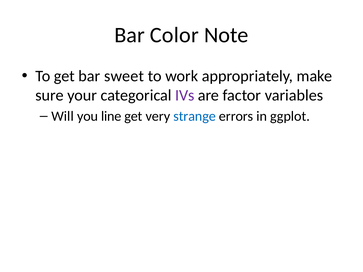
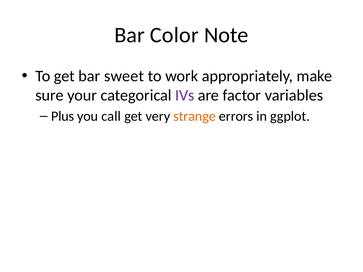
Will: Will -> Plus
line: line -> call
strange colour: blue -> orange
